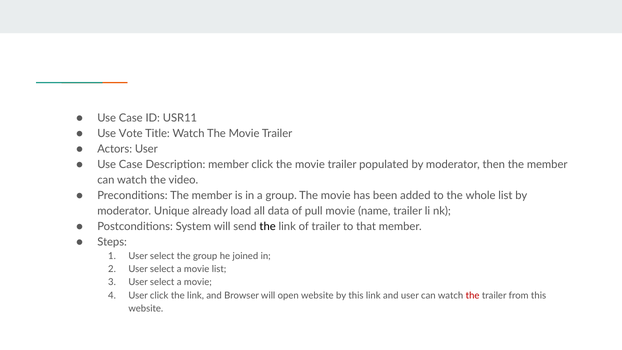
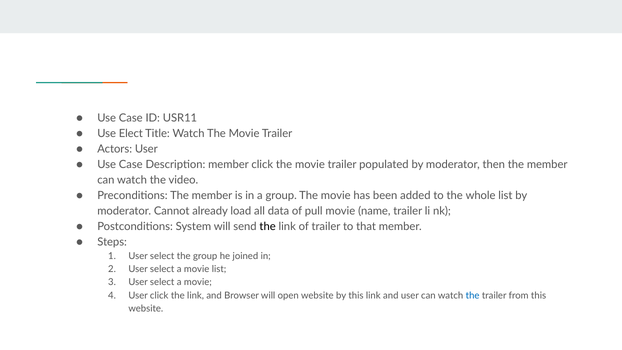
Vote: Vote -> Elect
Unique: Unique -> Cannot
the at (473, 295) colour: red -> blue
